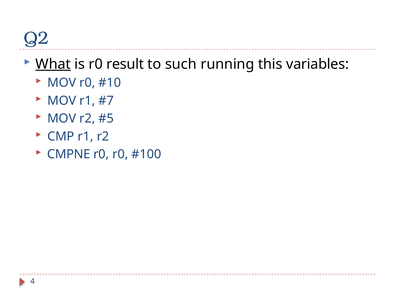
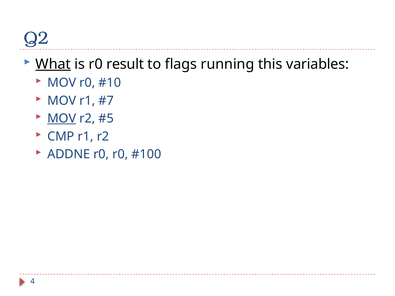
such: such -> flags
MOV at (62, 119) underline: none -> present
CMPNE: CMPNE -> ADDNE
